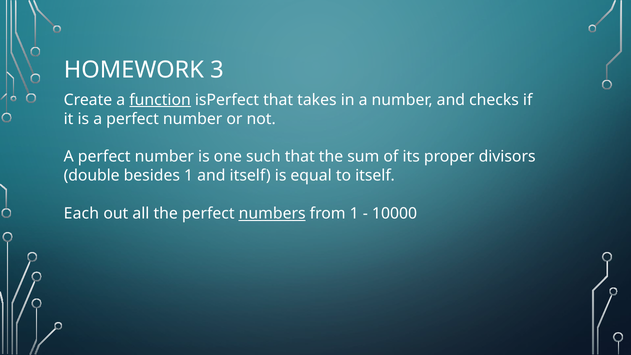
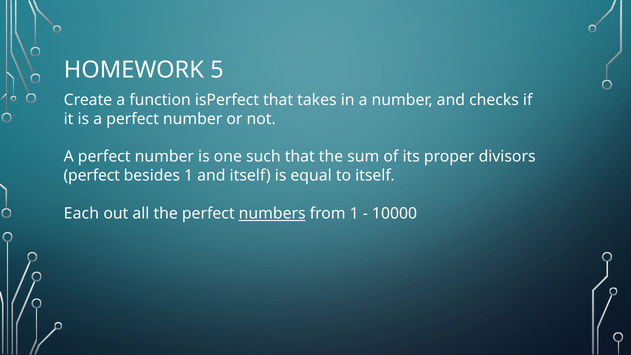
3: 3 -> 5
function underline: present -> none
double at (92, 176): double -> perfect
